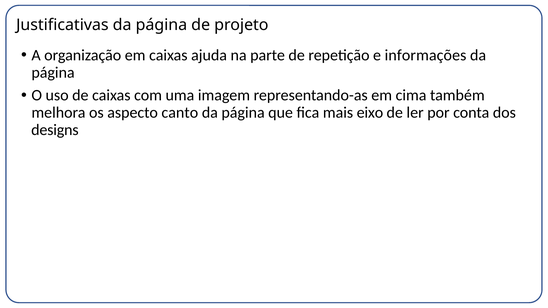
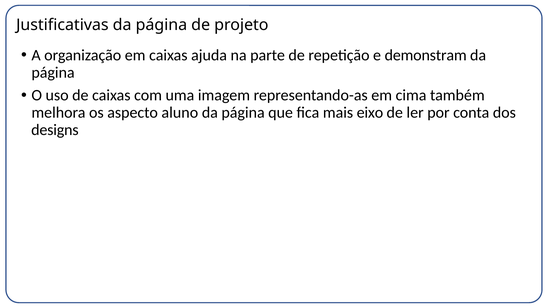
informações: informações -> demonstram
canto: canto -> aluno
